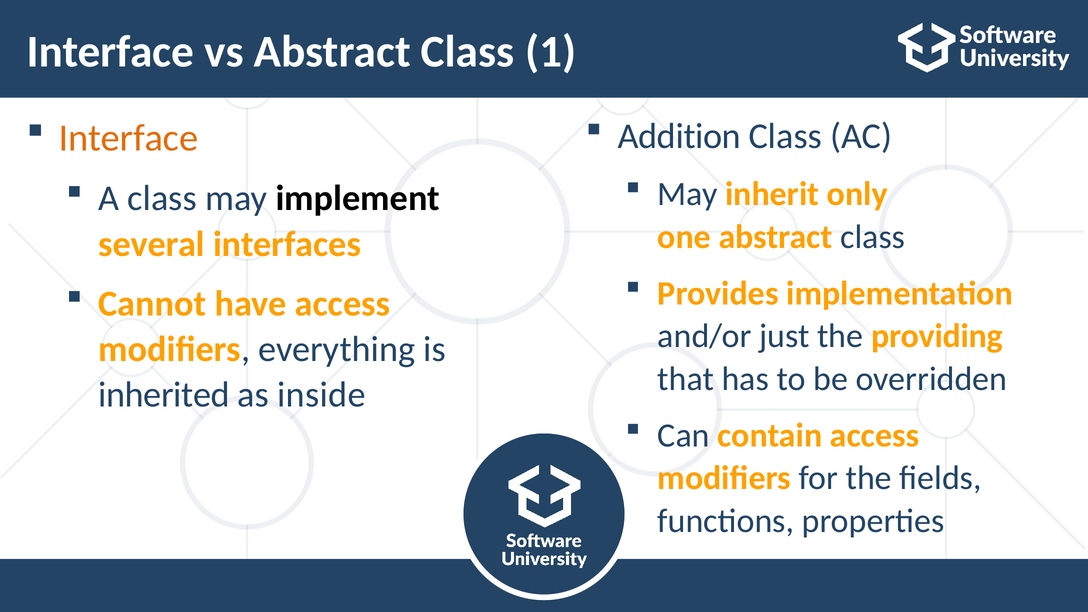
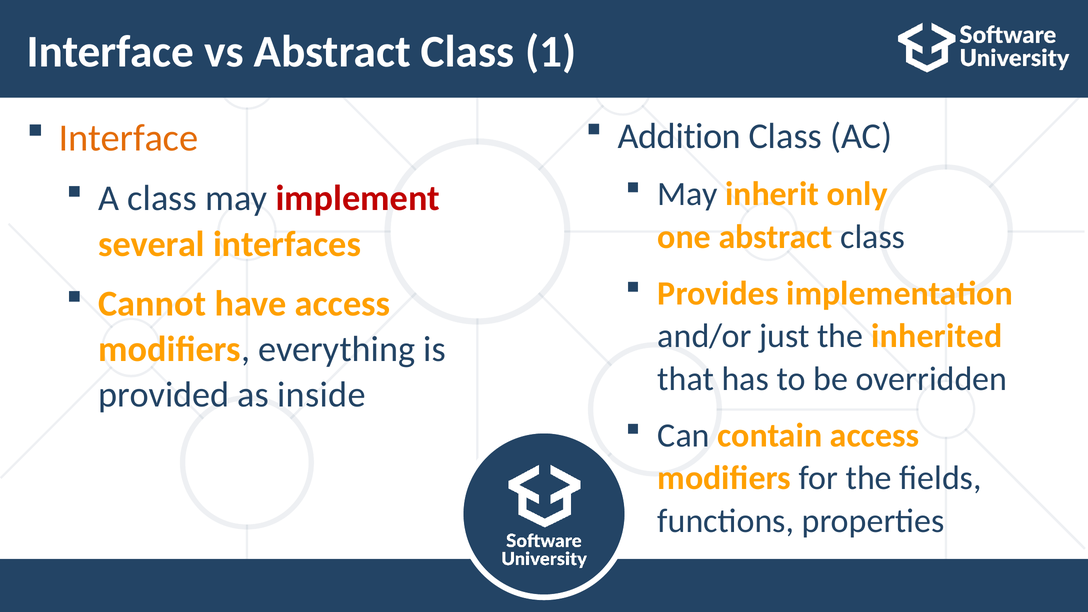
implement colour: black -> red
providing: providing -> inherited
inherited: inherited -> provided
